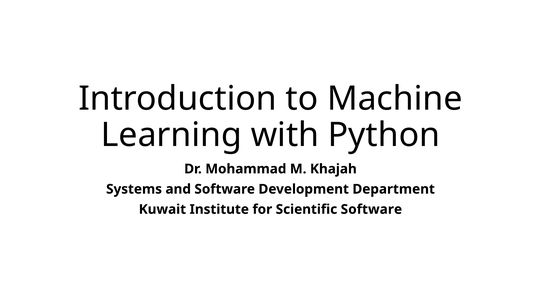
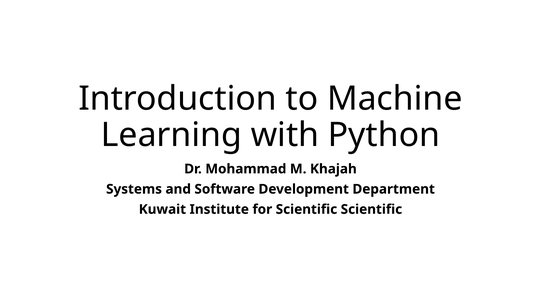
Scientific Software: Software -> Scientific
